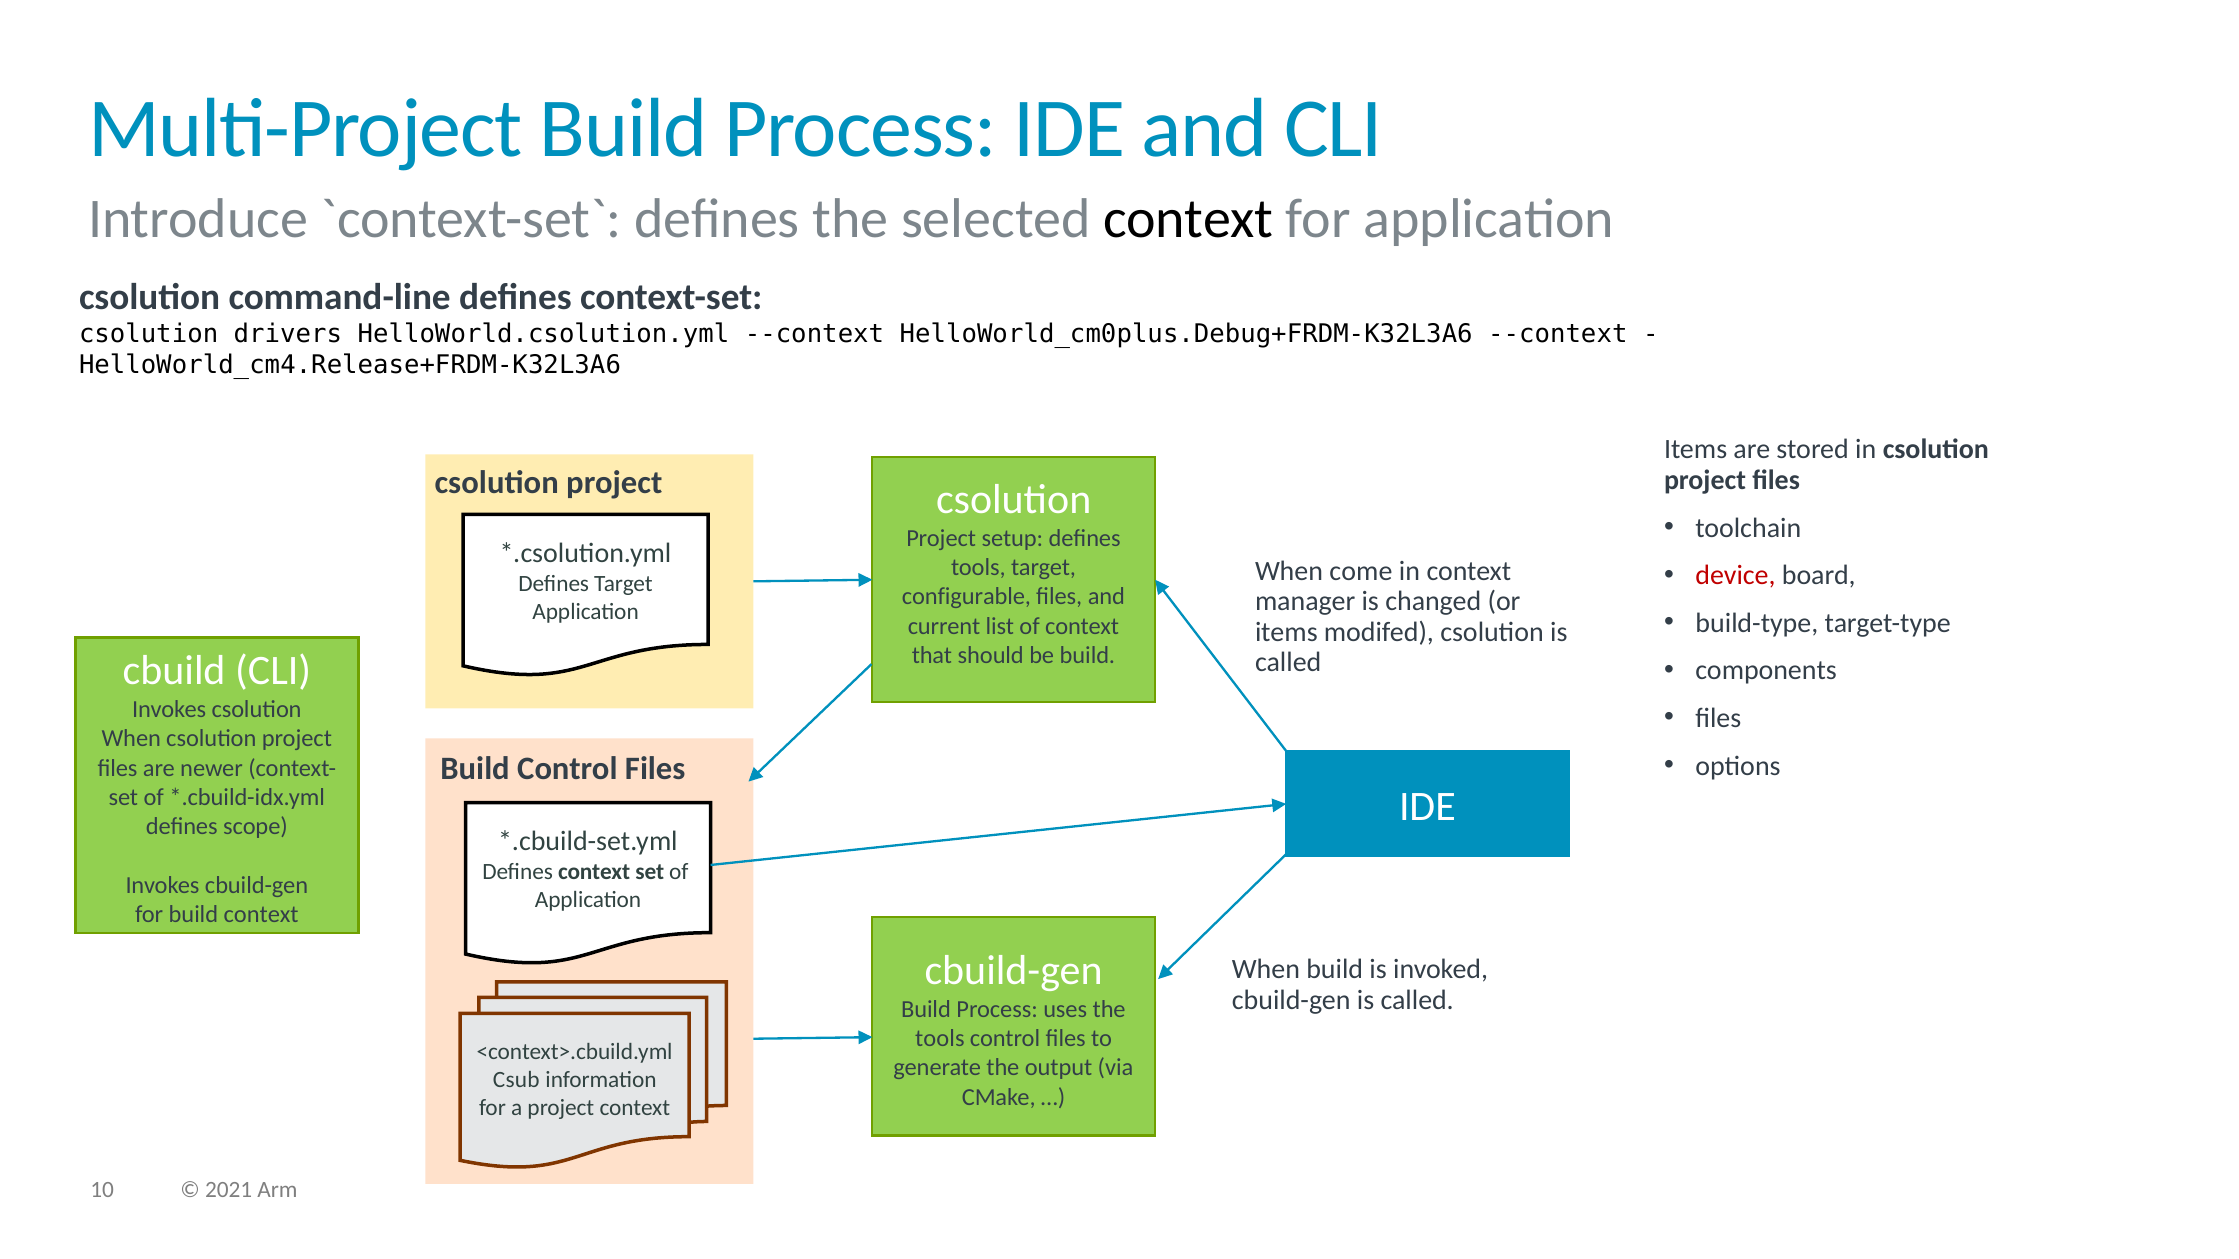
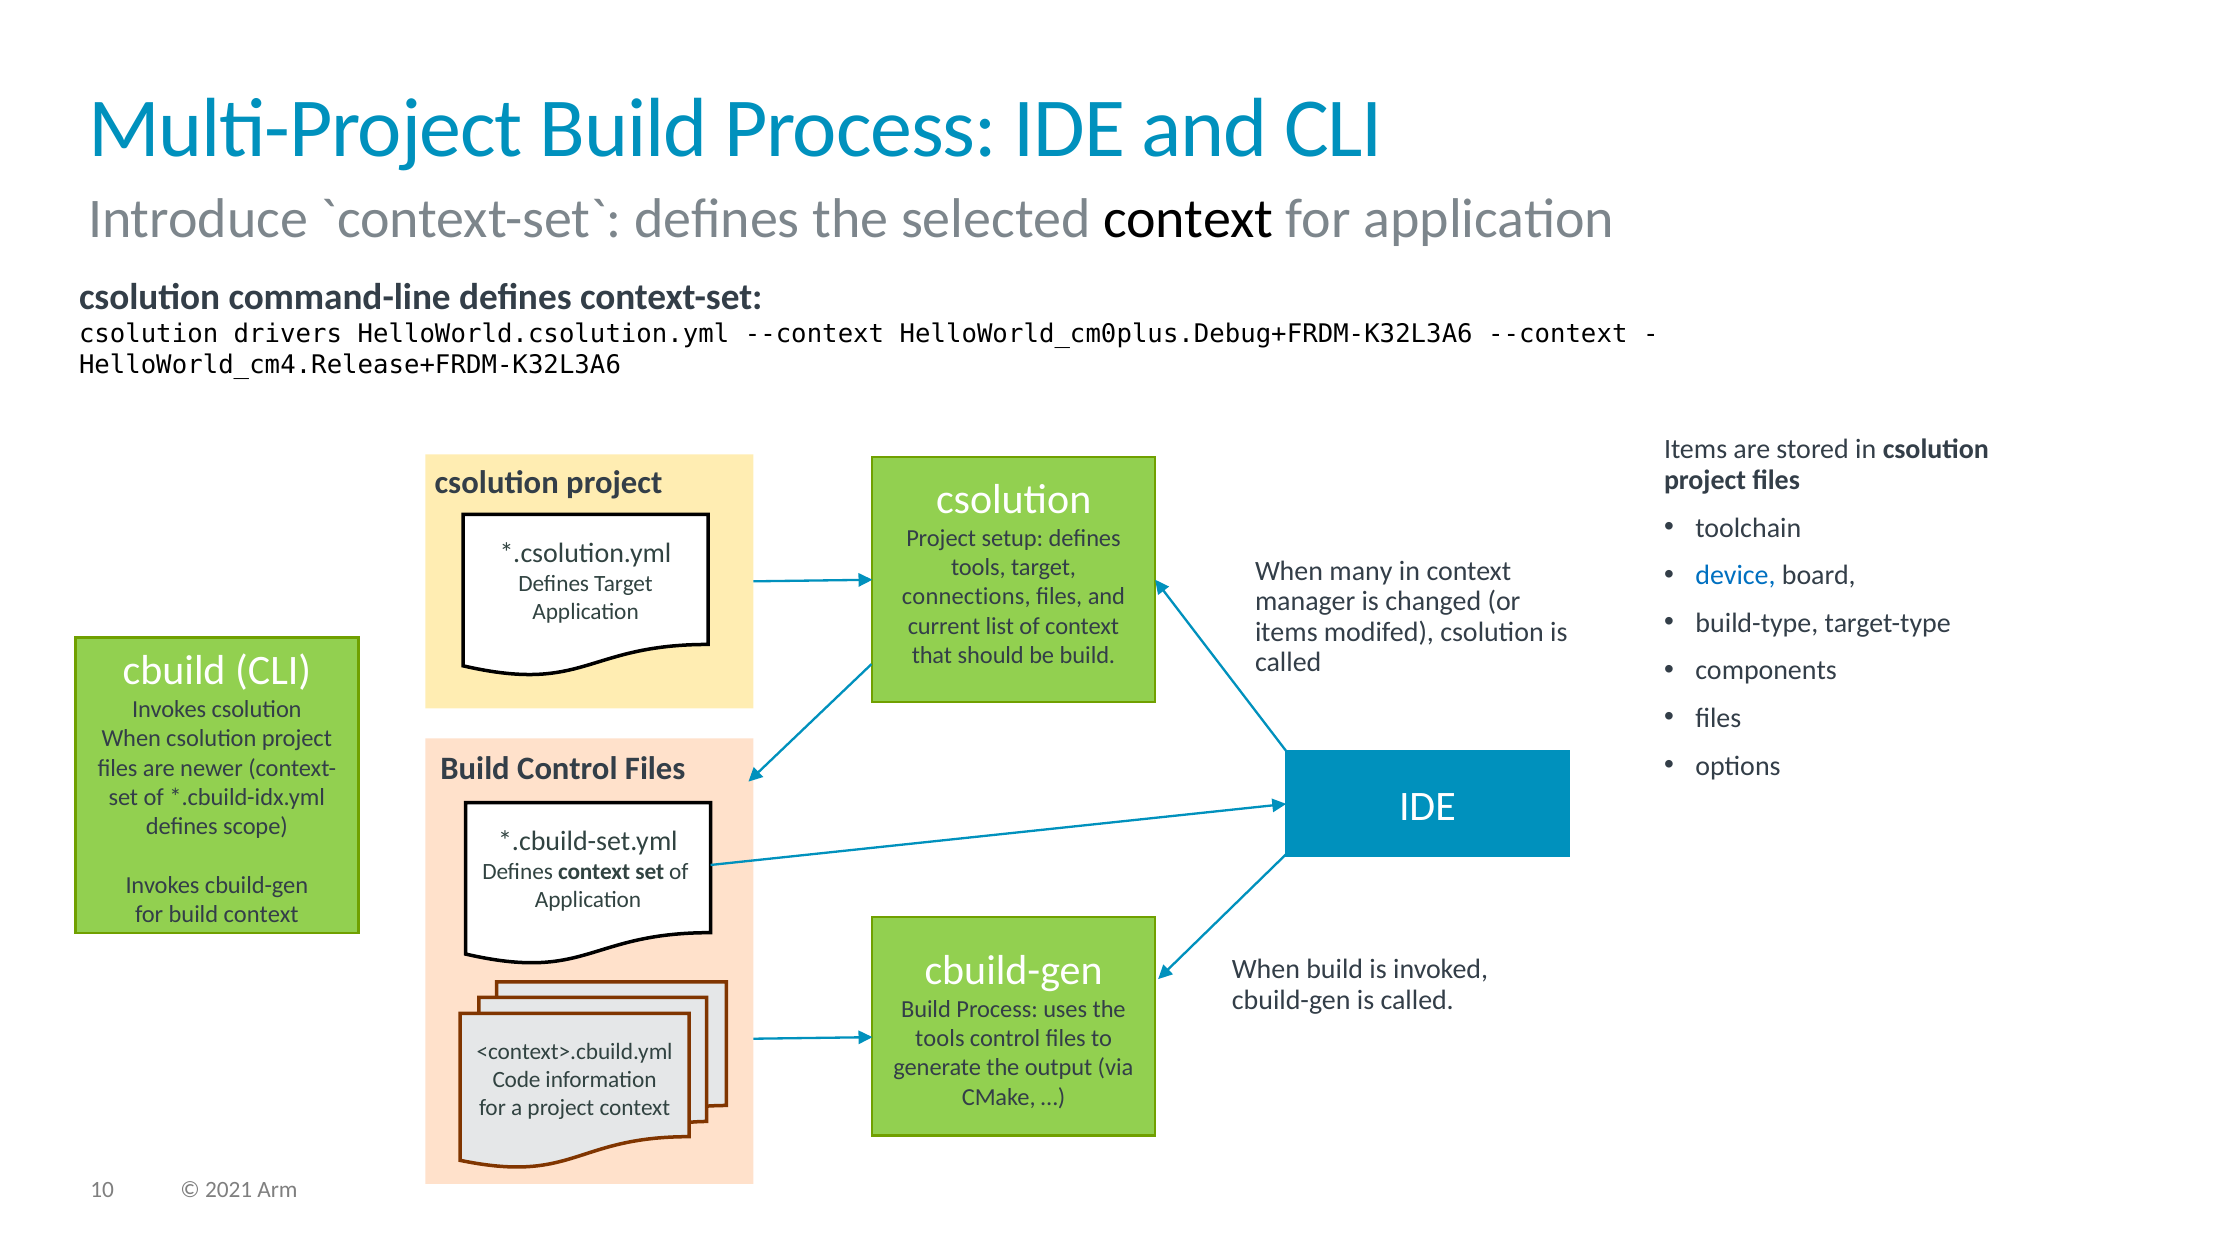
come: come -> many
device colour: red -> blue
configurable: configurable -> connections
Csub: Csub -> Code
